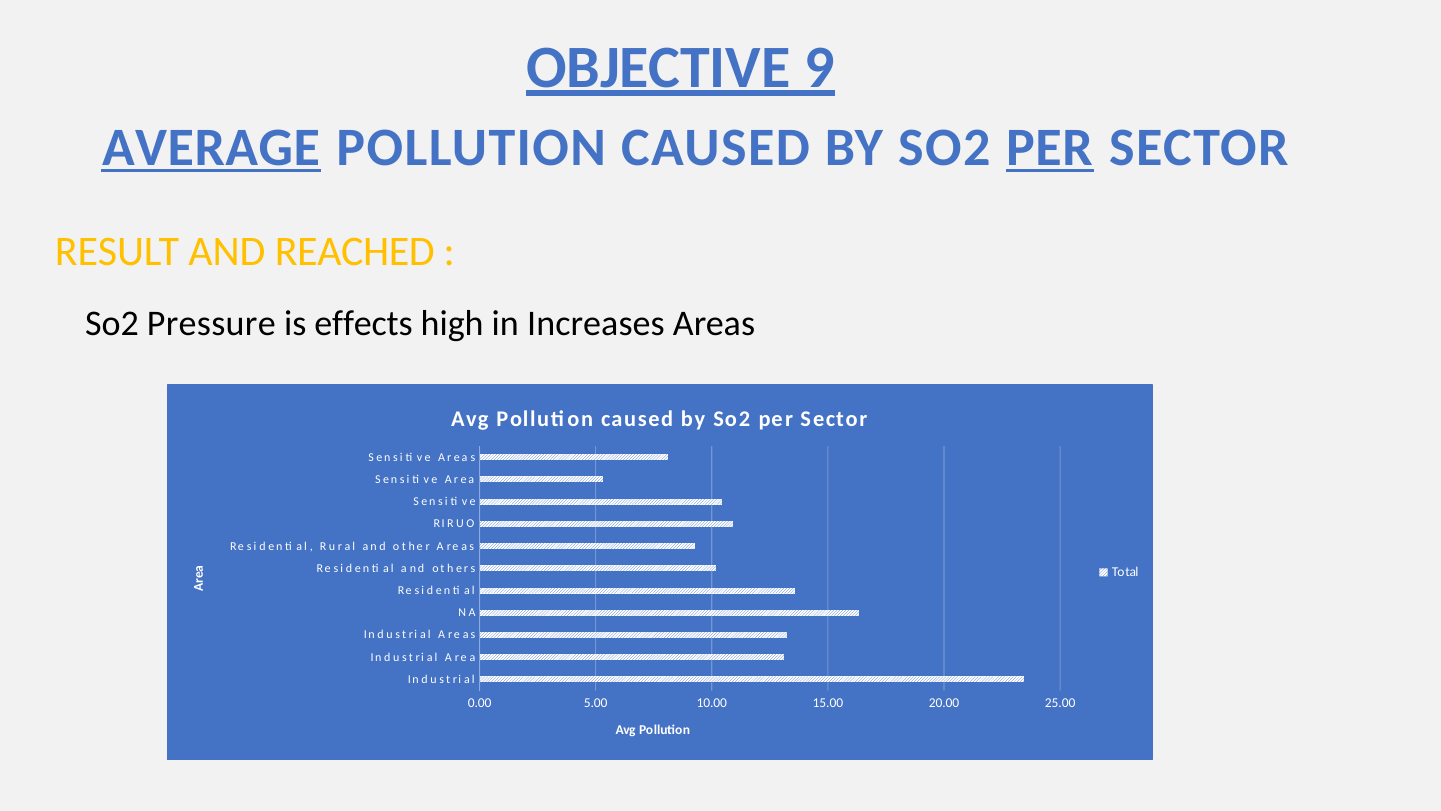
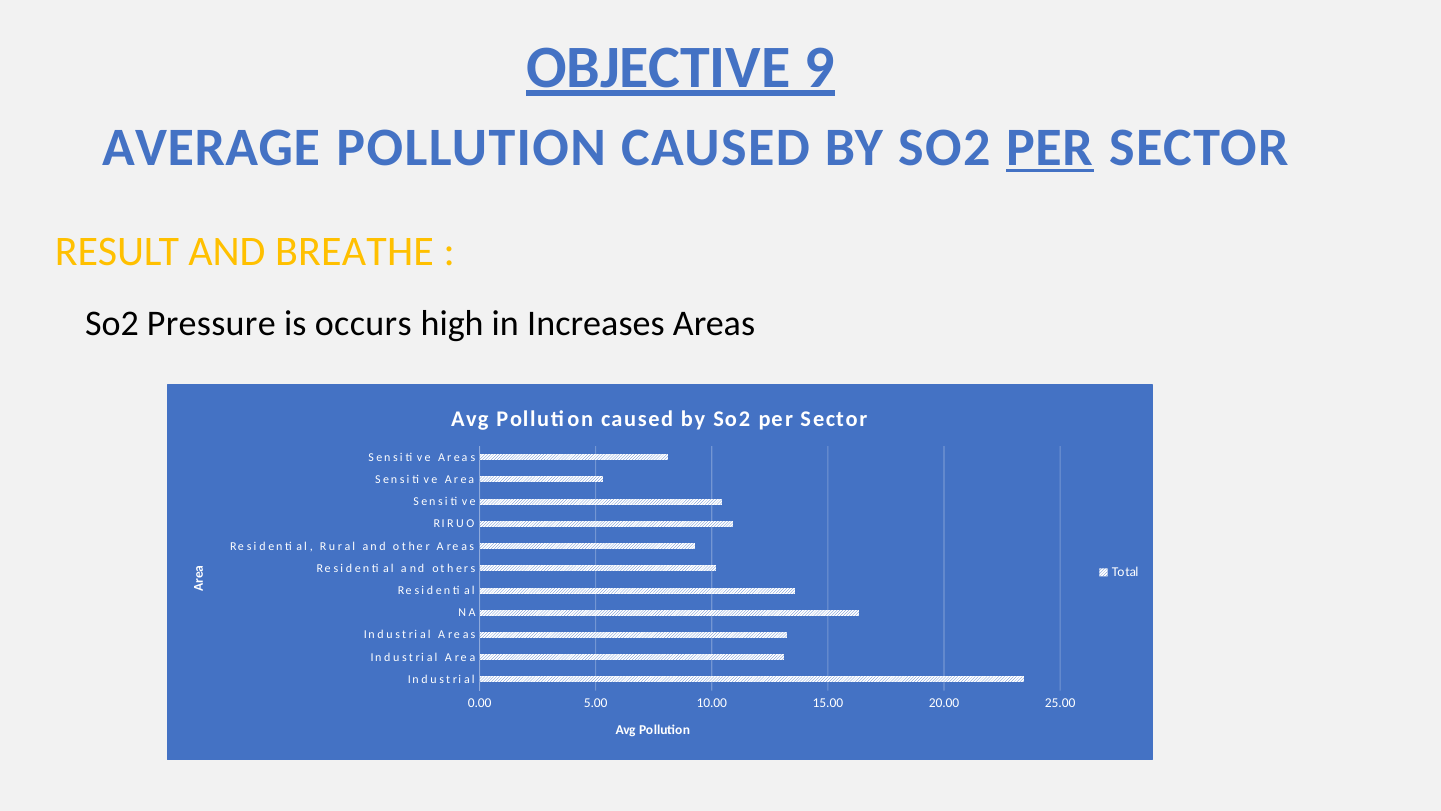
AVERAGE underline: present -> none
REACHED: REACHED -> BREATHE
effects: effects -> occurs
